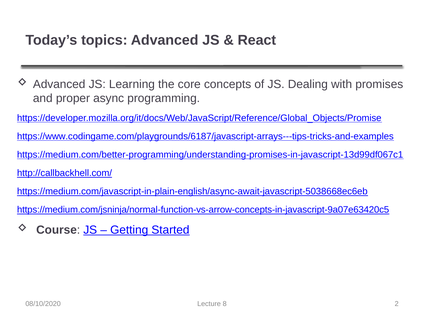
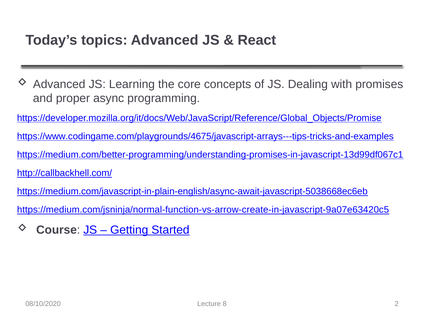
https://www.codingame.com/playgrounds/6187/javascript-arrays---tips-tricks-and-examples: https://www.codingame.com/playgrounds/6187/javascript-arrays---tips-tricks-and-examples -> https://www.codingame.com/playgrounds/4675/javascript-arrays---tips-tricks-and-examples
https://medium.com/jsninja/normal-function-vs-arrow-concepts-in-javascript-9a07e63420c5: https://medium.com/jsninja/normal-function-vs-arrow-concepts-in-javascript-9a07e63420c5 -> https://medium.com/jsninja/normal-function-vs-arrow-create-in-javascript-9a07e63420c5
